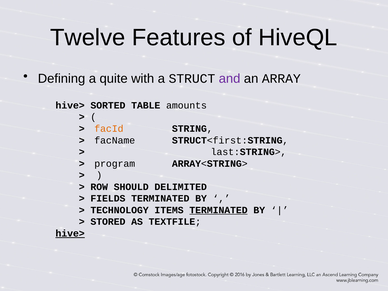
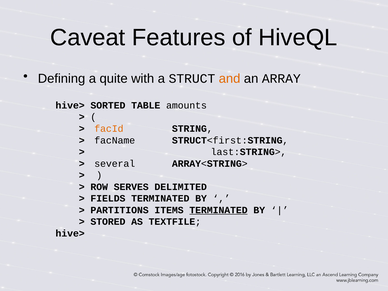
Twelve: Twelve -> Caveat
and colour: purple -> orange
program: program -> several
SHOULD: SHOULD -> SERVES
TECHNOLOGY: TECHNOLOGY -> PARTITIONS
hive> at (70, 233) underline: present -> none
